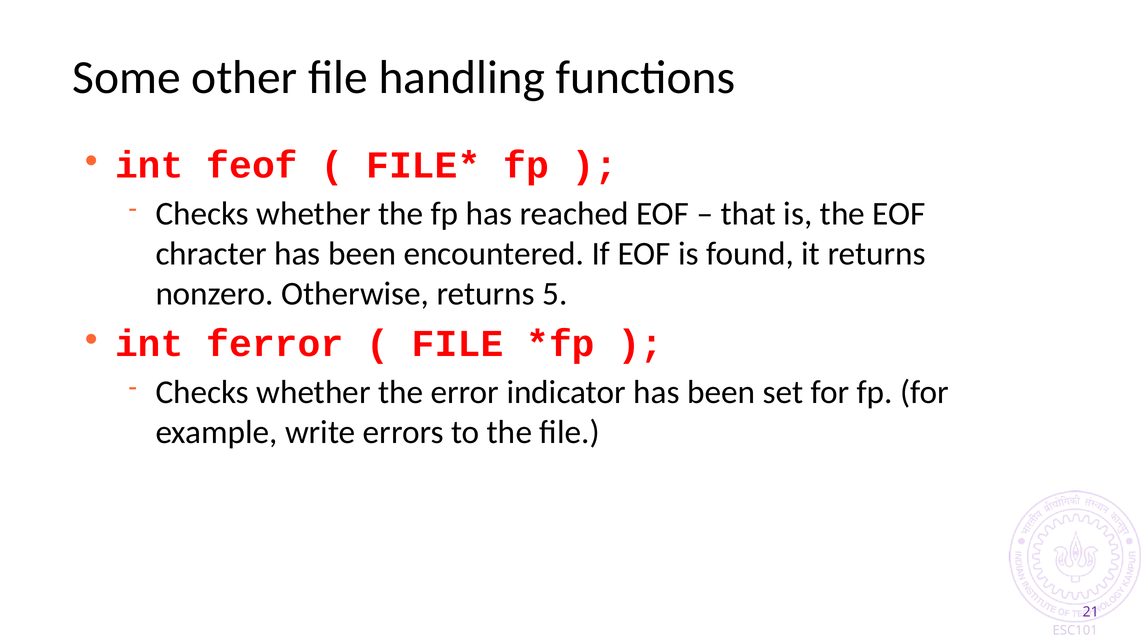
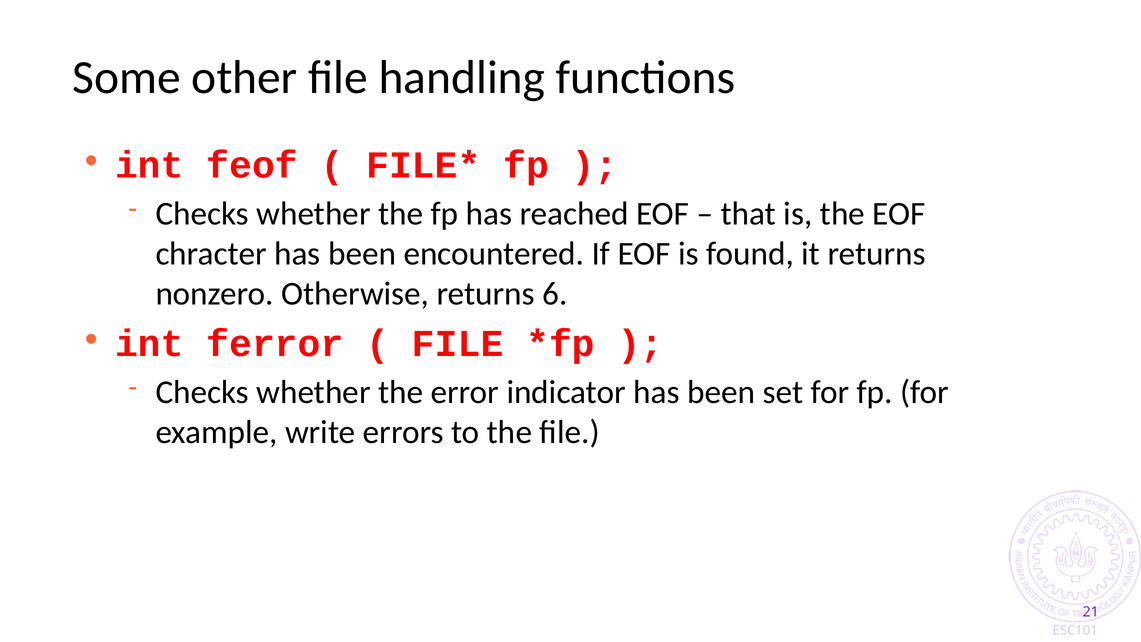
5: 5 -> 6
